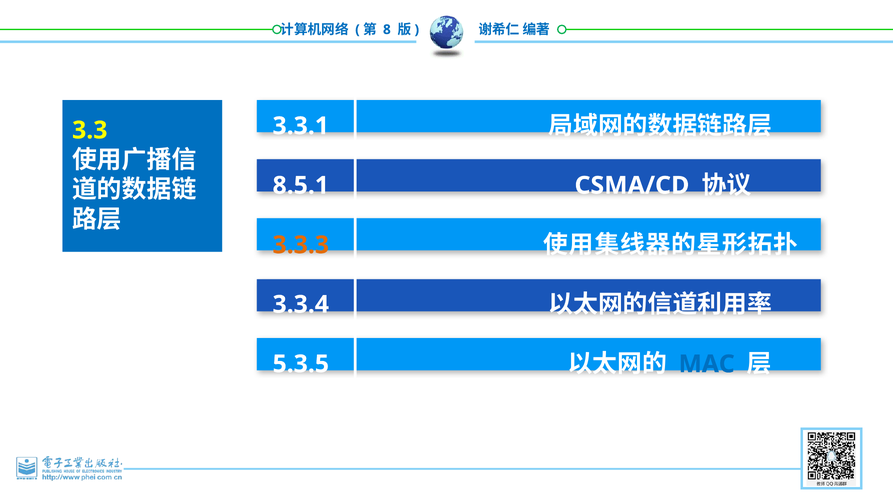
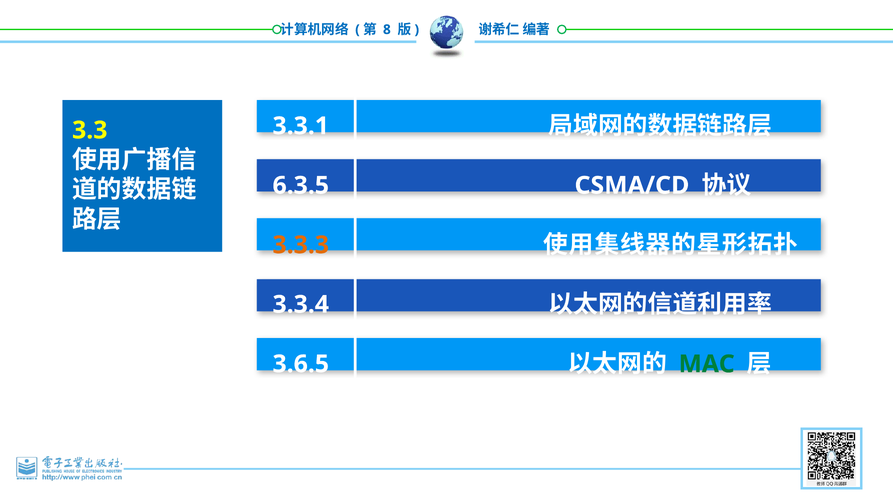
8.5.1: 8.5.1 -> 6.3.5
5.3.5: 5.3.5 -> 3.6.5
MAC colour: blue -> green
